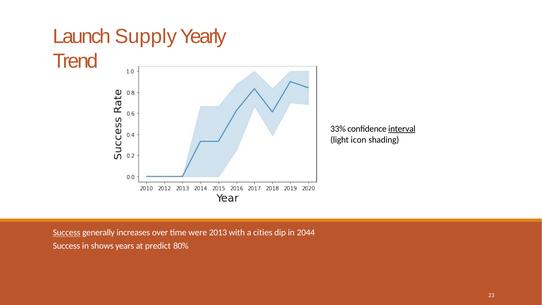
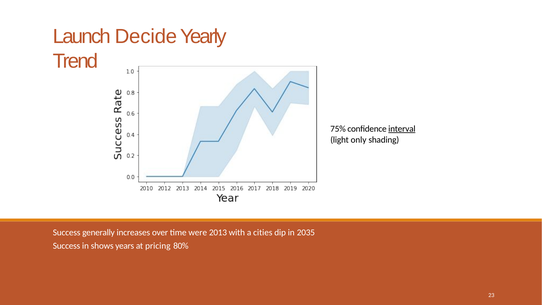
Supply: Supply -> Decide
33%: 33% -> 75%
icon: icon -> only
Success at (67, 233) underline: present -> none
2044: 2044 -> 2035
predict: predict -> pricing
